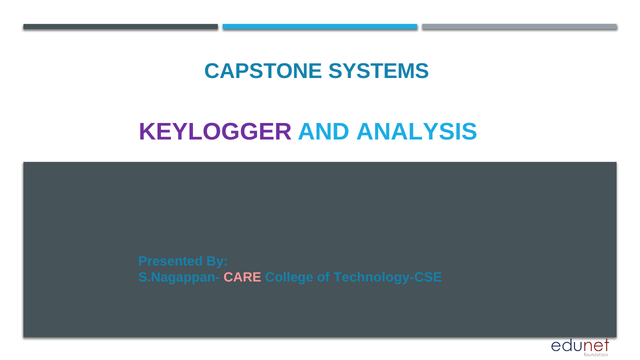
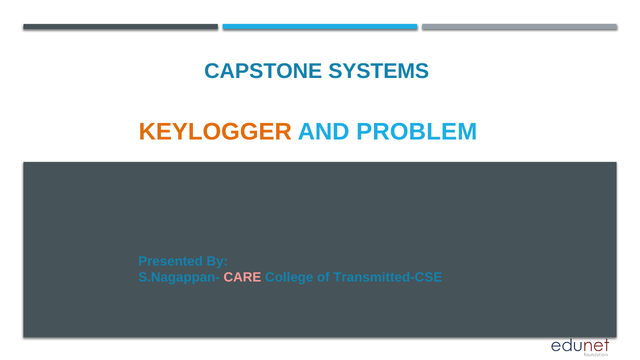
KEYLOGGER colour: purple -> orange
ANALYSIS: ANALYSIS -> PROBLEM
Technology-CSE: Technology-CSE -> Transmitted-CSE
